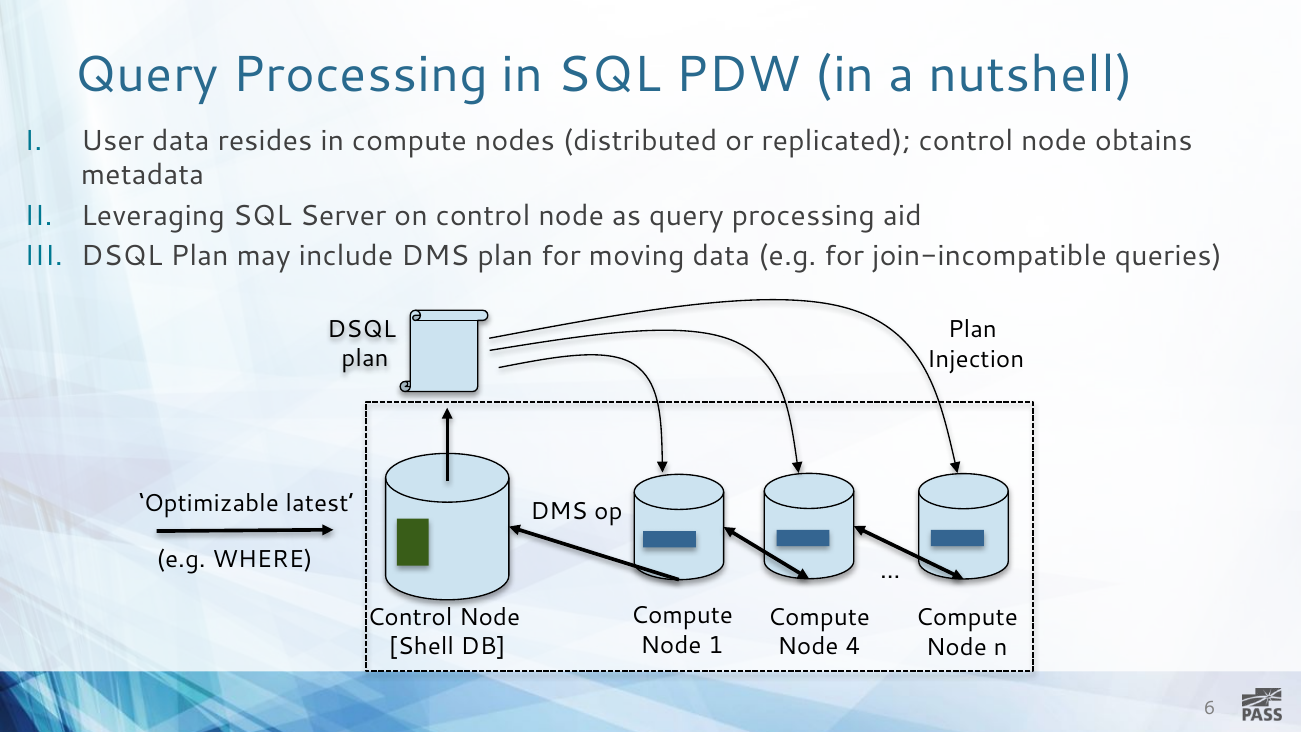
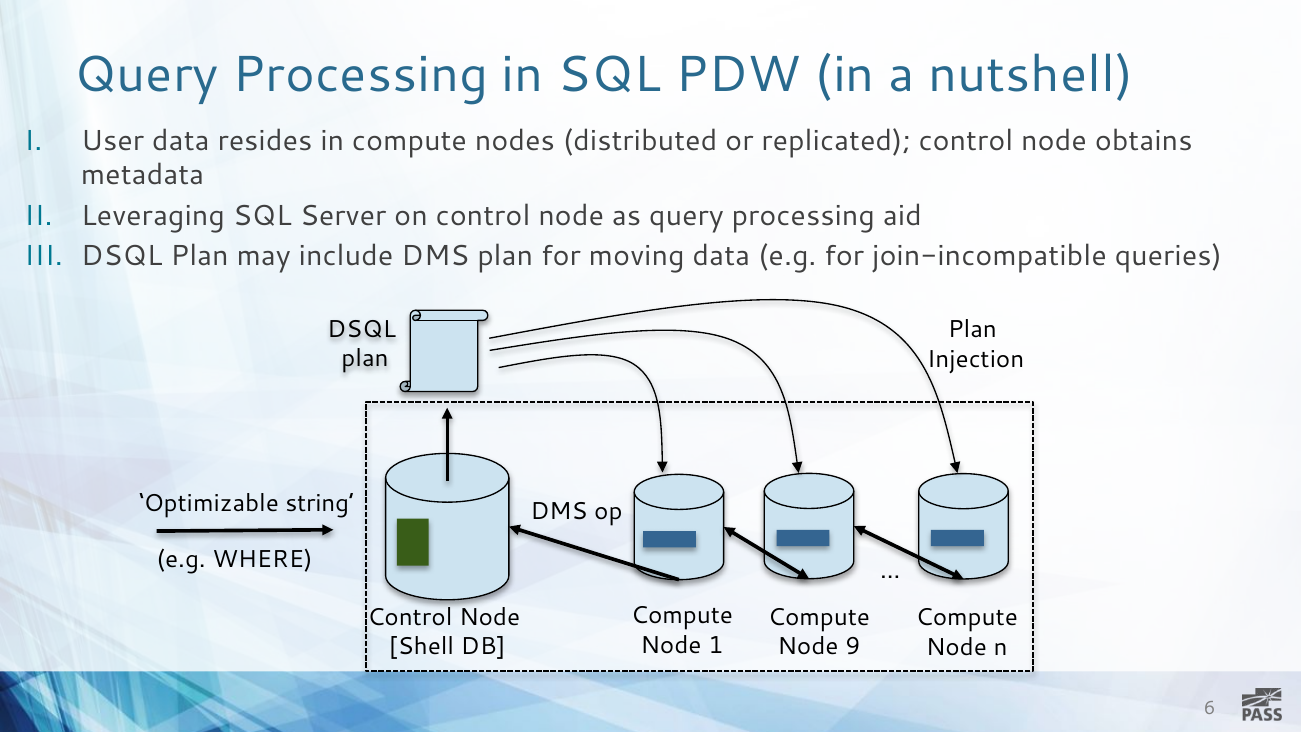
latest: latest -> string
4: 4 -> 9
